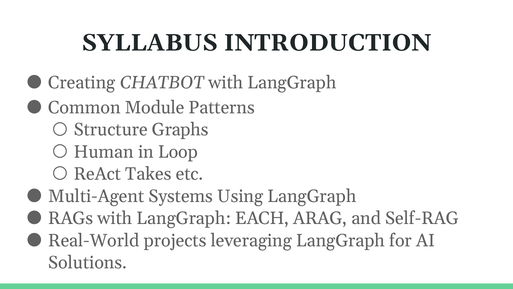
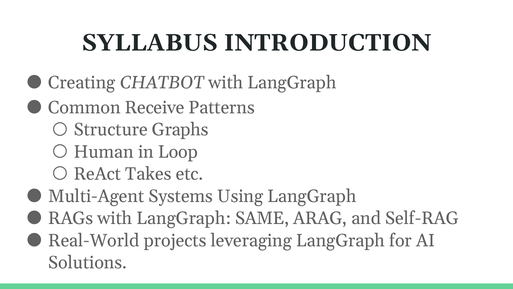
Module: Module -> Receive
EACH: EACH -> SAME
